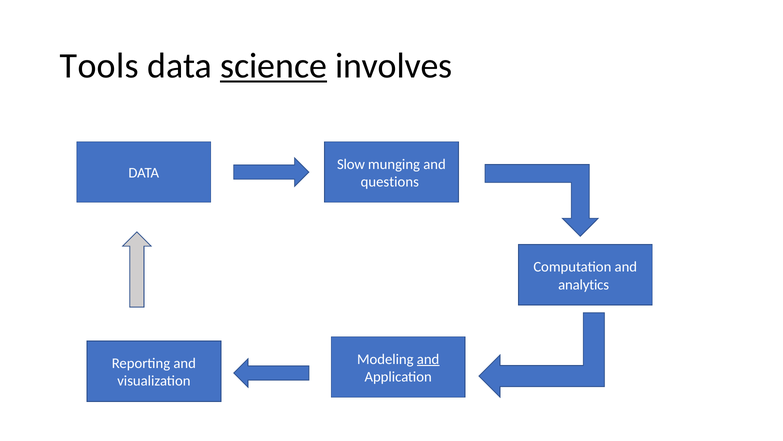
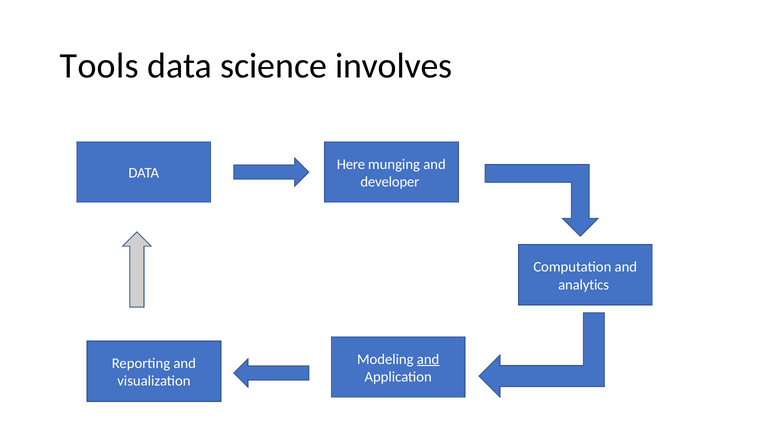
science underline: present -> none
Slow: Slow -> Here
questions: questions -> developer
